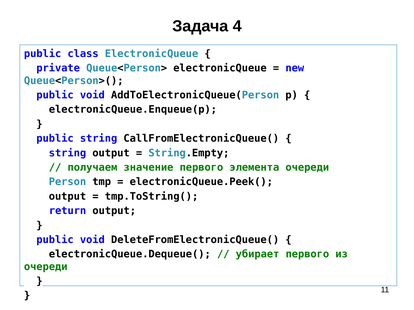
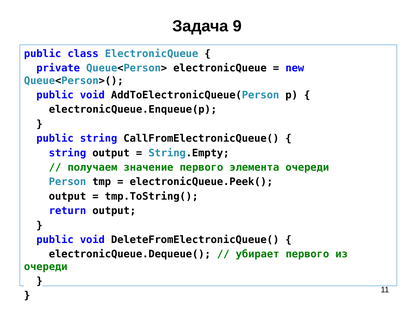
4: 4 -> 9
